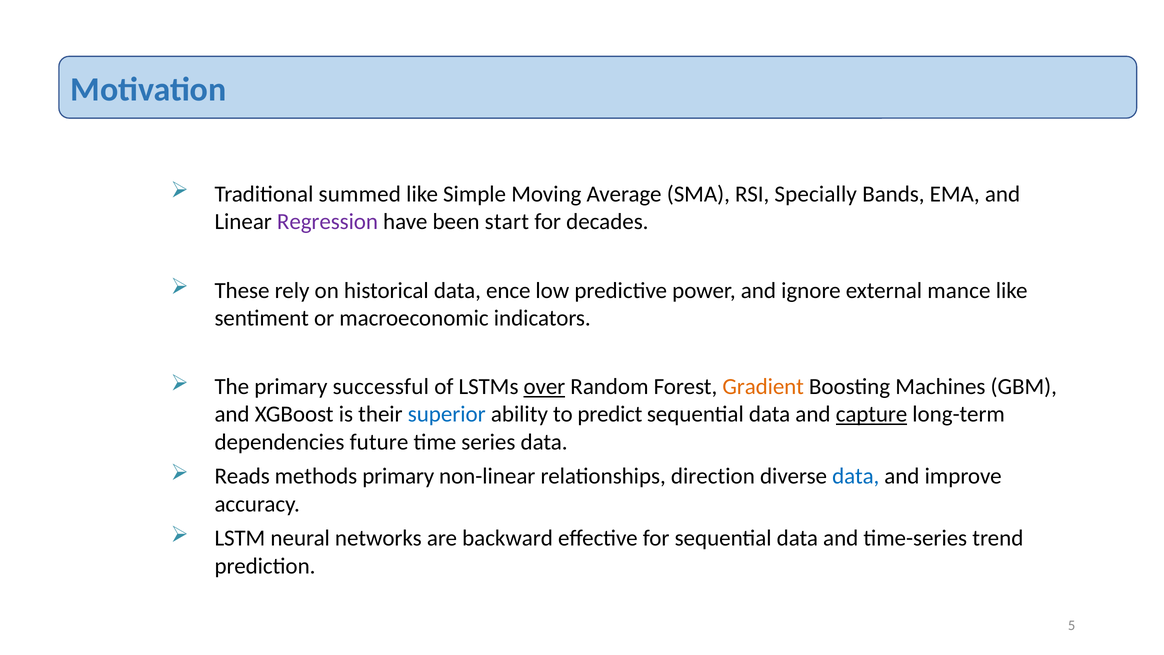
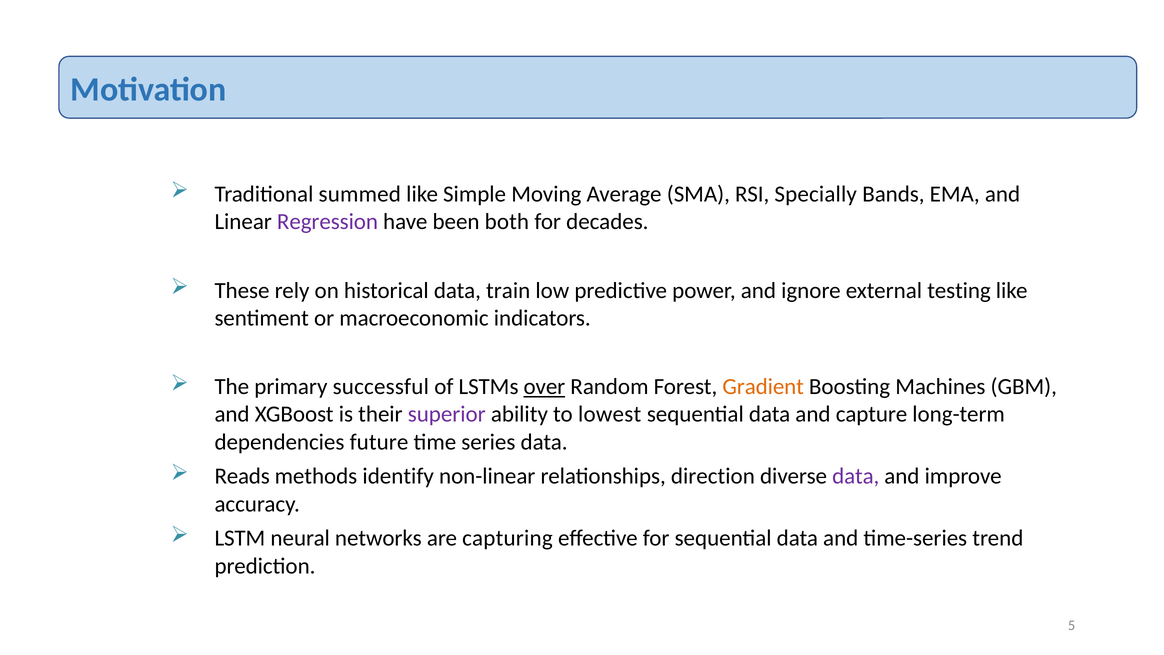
start: start -> both
ence: ence -> train
mance: mance -> testing
superior colour: blue -> purple
predict: predict -> lowest
capture underline: present -> none
methods primary: primary -> identify
data at (856, 476) colour: blue -> purple
backward: backward -> capturing
